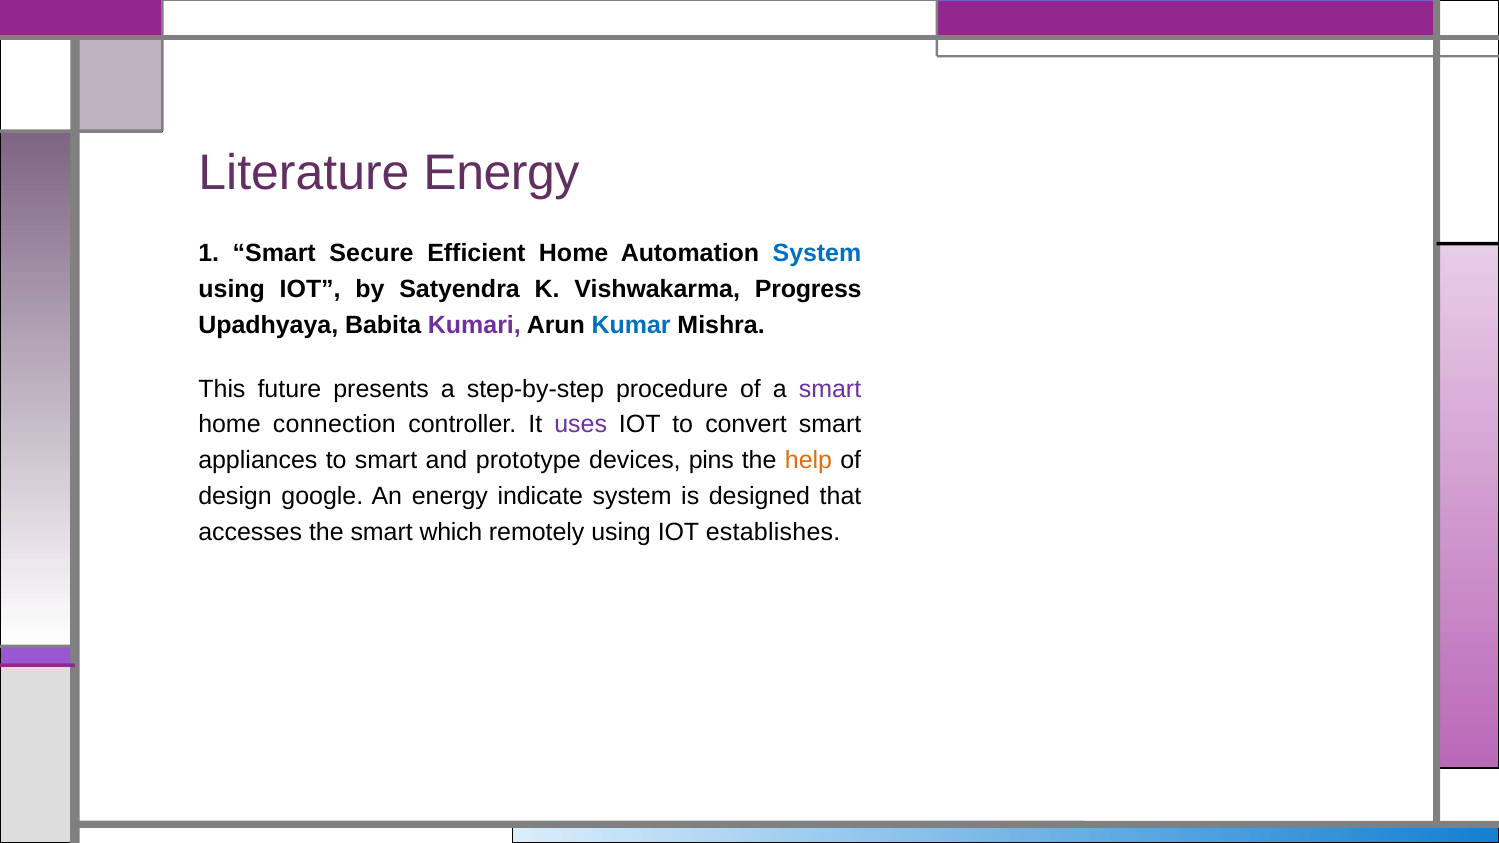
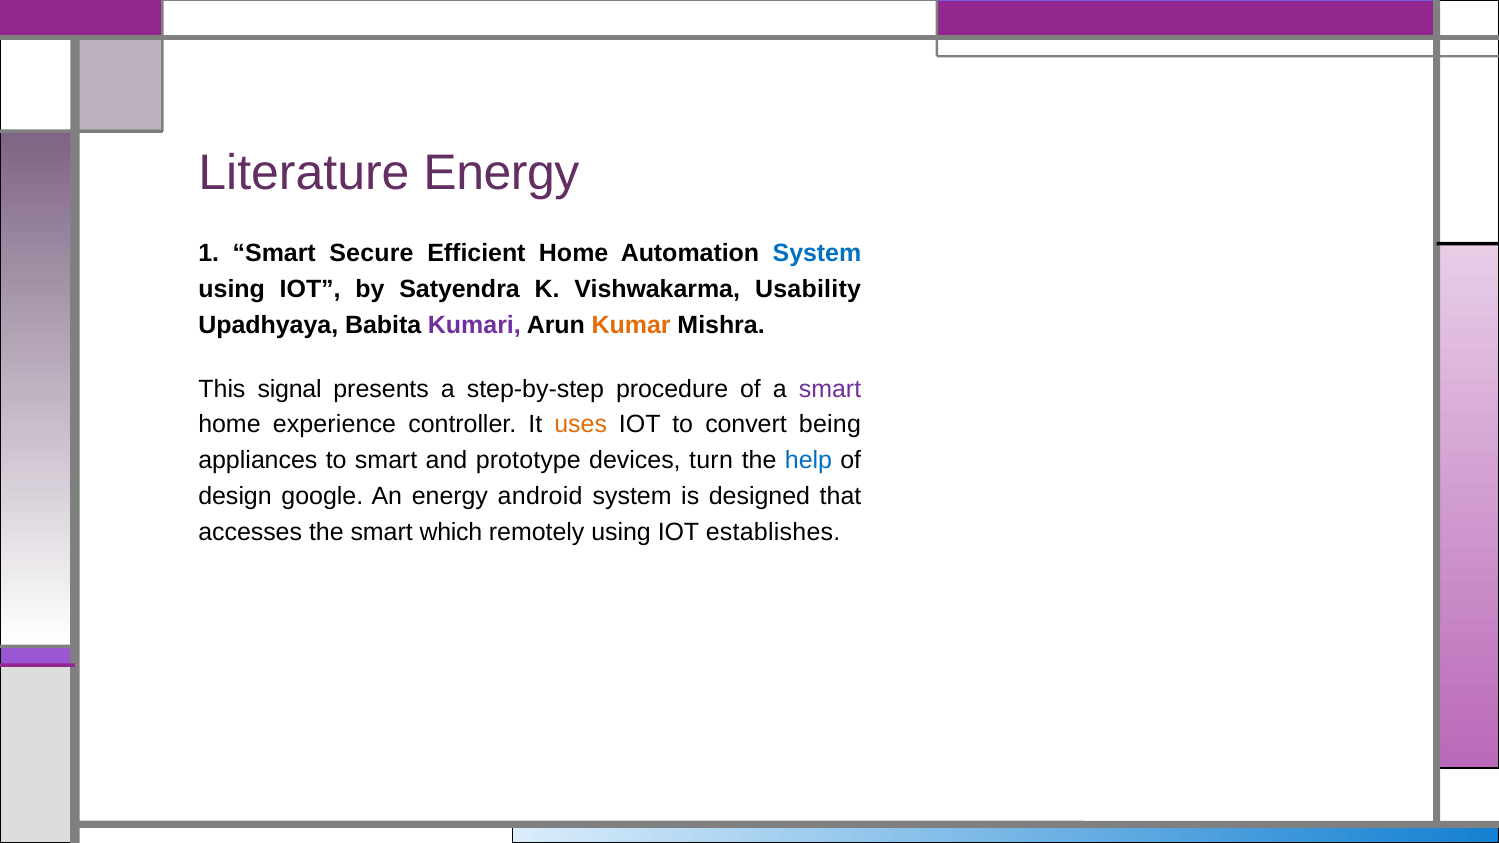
Progress: Progress -> Usability
Kumar colour: blue -> orange
future: future -> signal
connection: connection -> experience
uses colour: purple -> orange
convert smart: smart -> being
pins: pins -> turn
help colour: orange -> blue
indicate: indicate -> android
